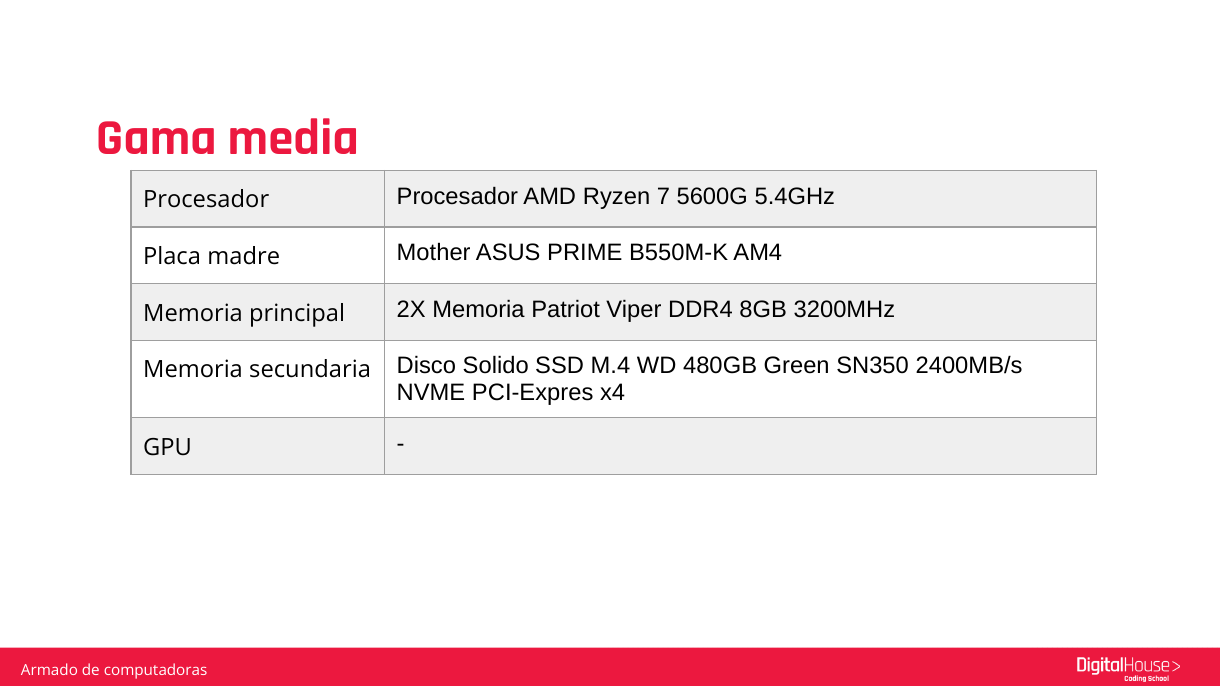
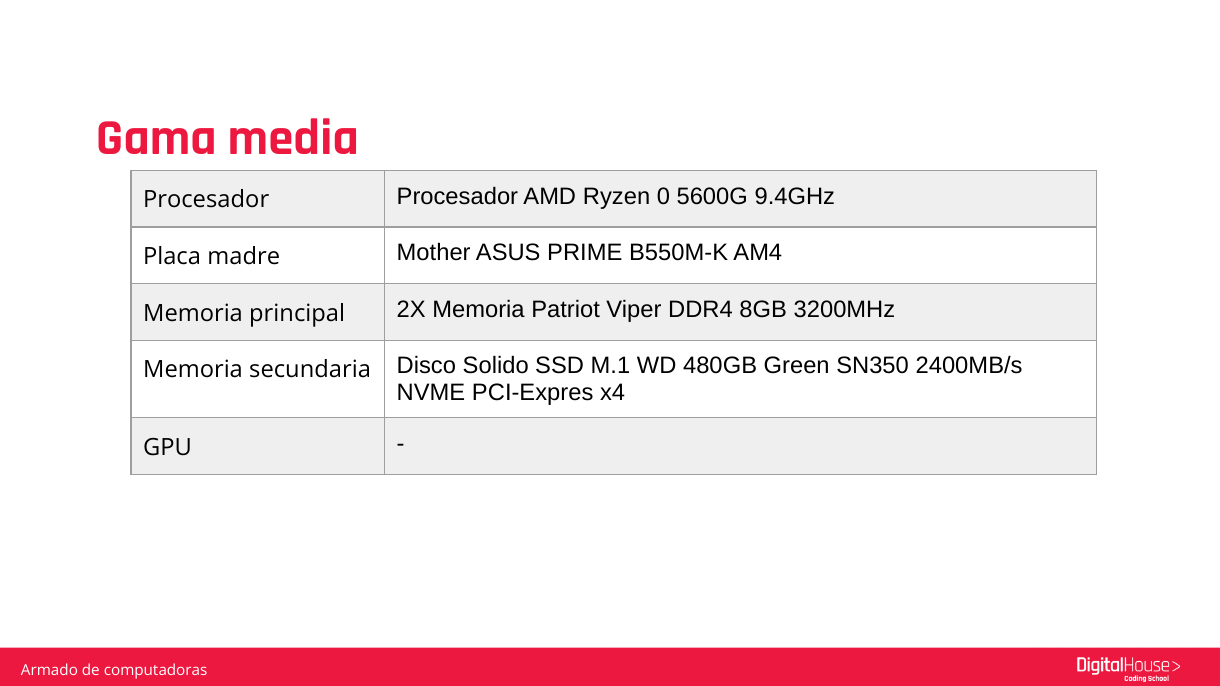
7: 7 -> 0
5.4GHz: 5.4GHz -> 9.4GHz
M.4: M.4 -> M.1
